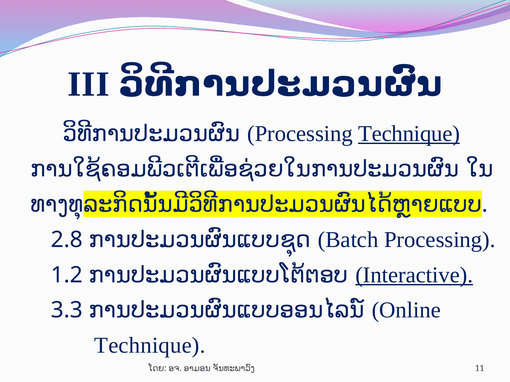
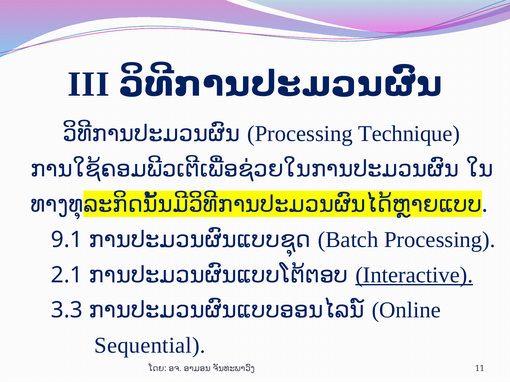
Technique at (409, 134) underline: present -> none
2.8: 2.8 -> 9.1
1.2: 1.2 -> 2.1
Technique at (150, 346): Technique -> Sequential
